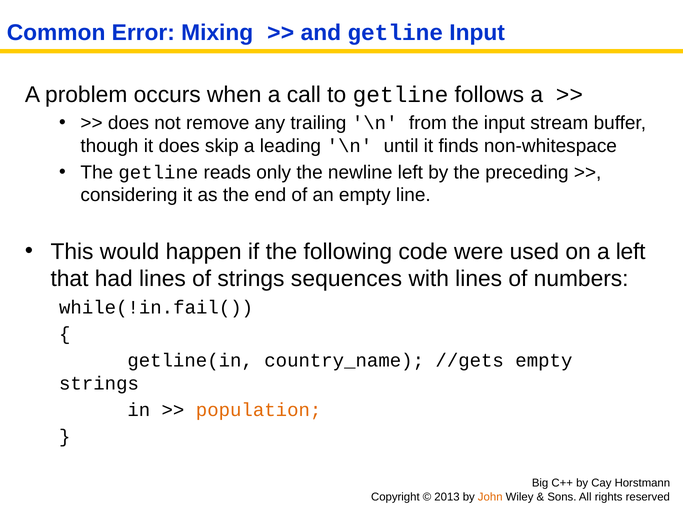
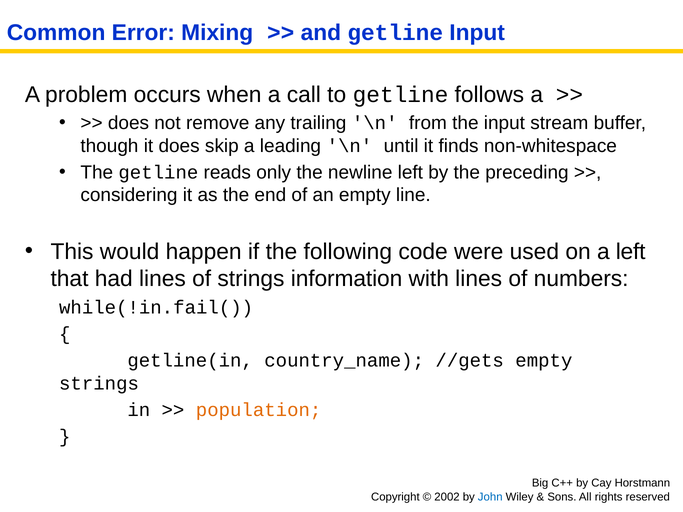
sequences: sequences -> information
2013: 2013 -> 2002
John colour: orange -> blue
